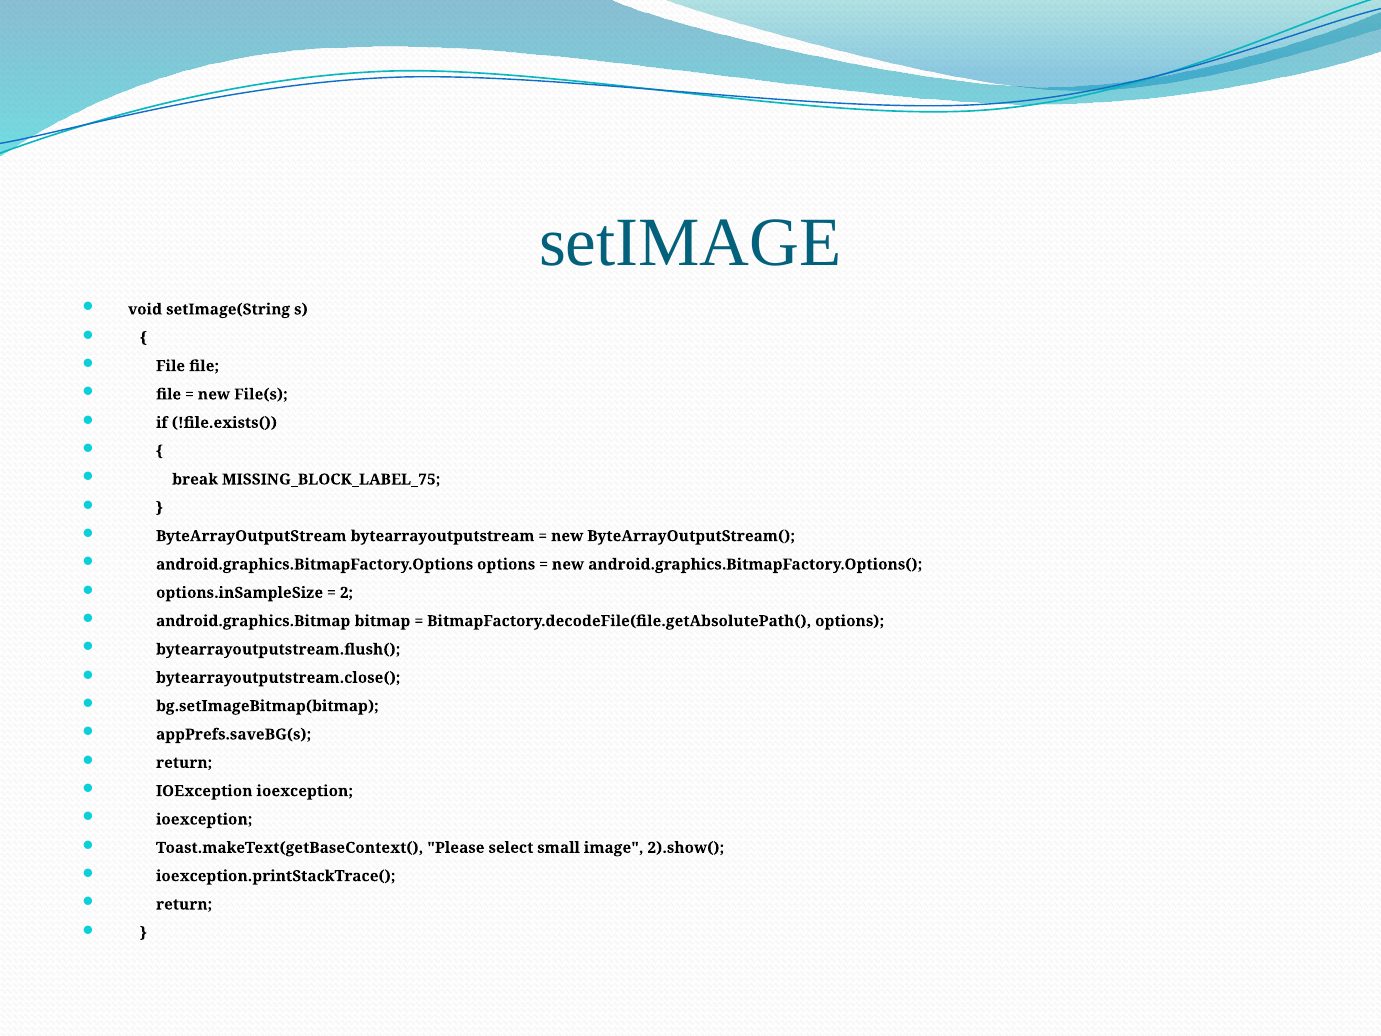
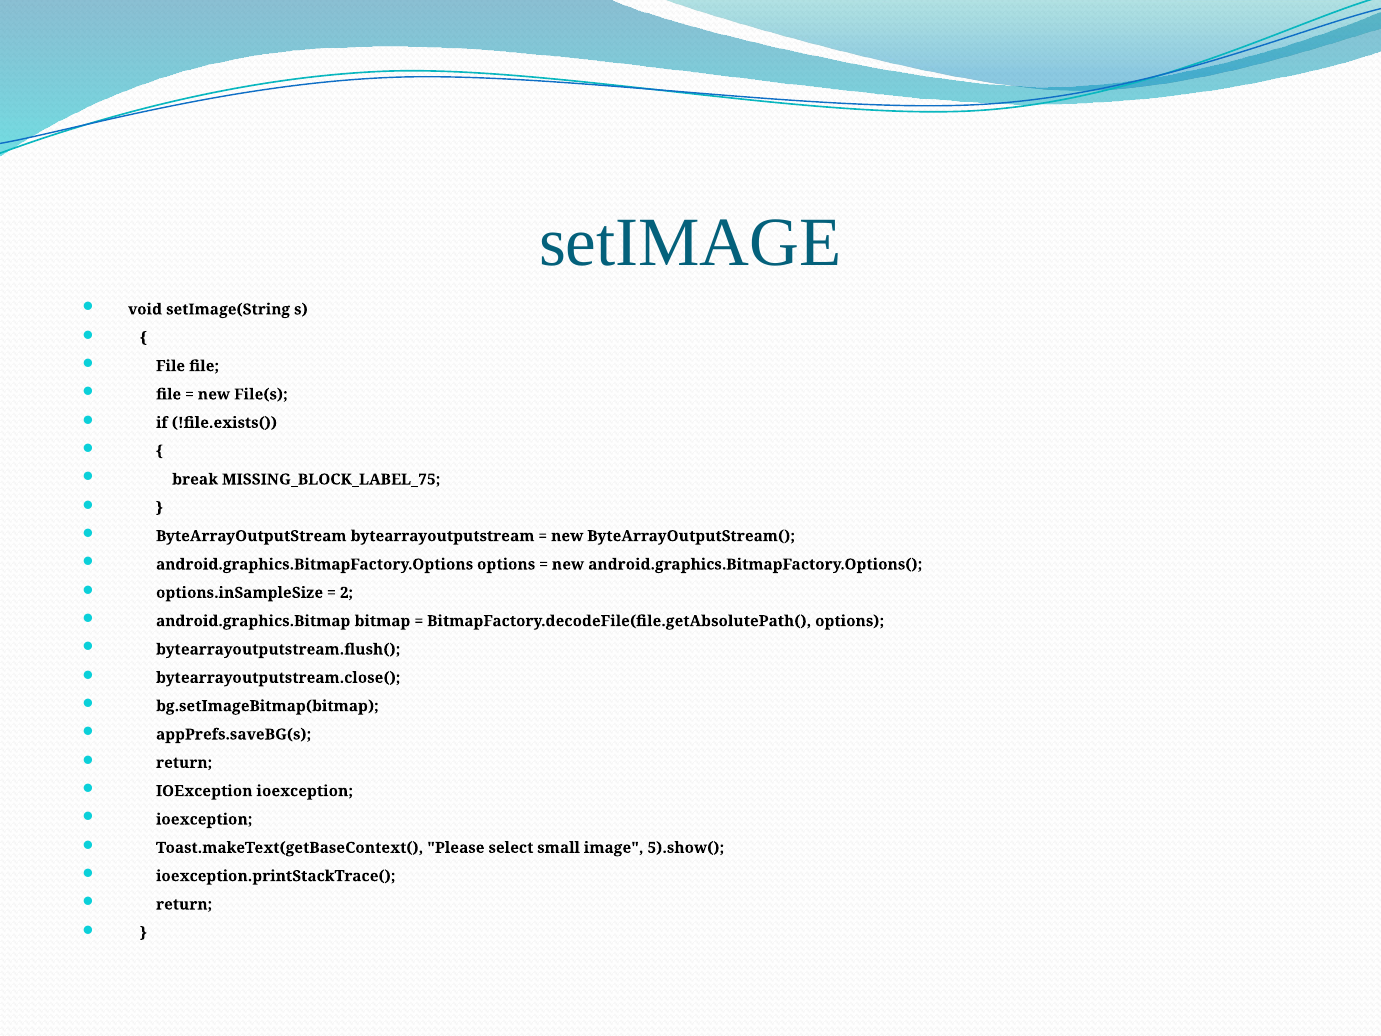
2).show(: 2).show( -> 5).show(
